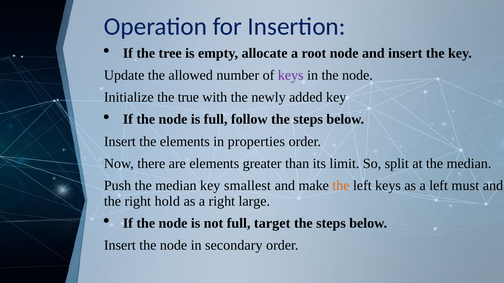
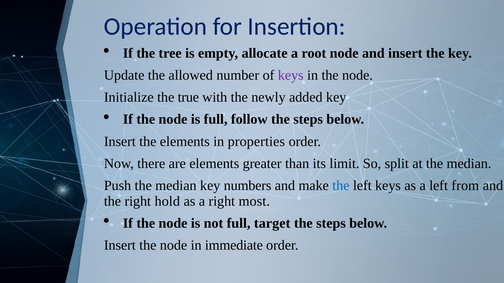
smallest: smallest -> numbers
the at (341, 186) colour: orange -> blue
must: must -> from
large: large -> most
secondary: secondary -> immediate
